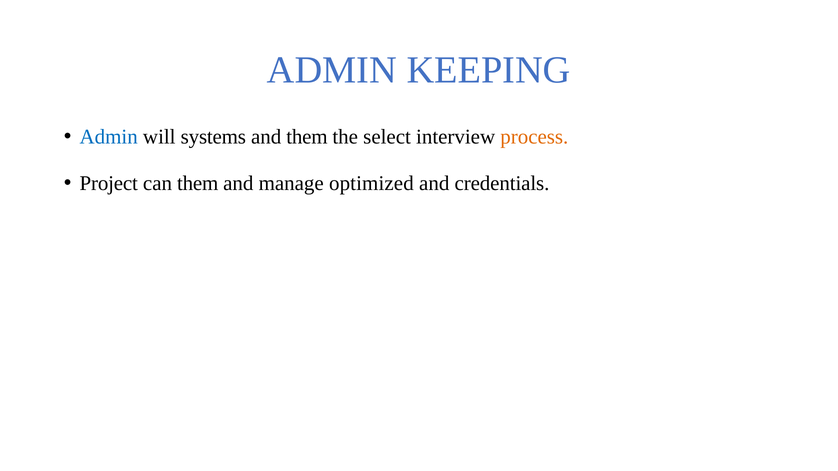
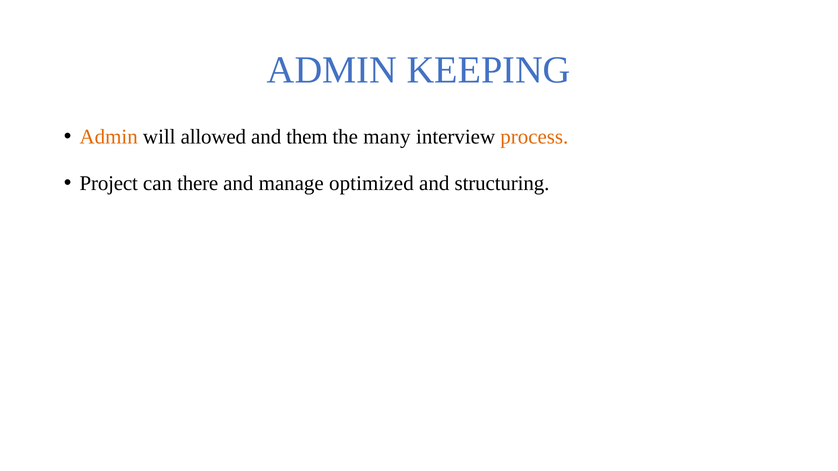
Admin at (109, 137) colour: blue -> orange
systems: systems -> allowed
select: select -> many
can them: them -> there
credentials: credentials -> structuring
